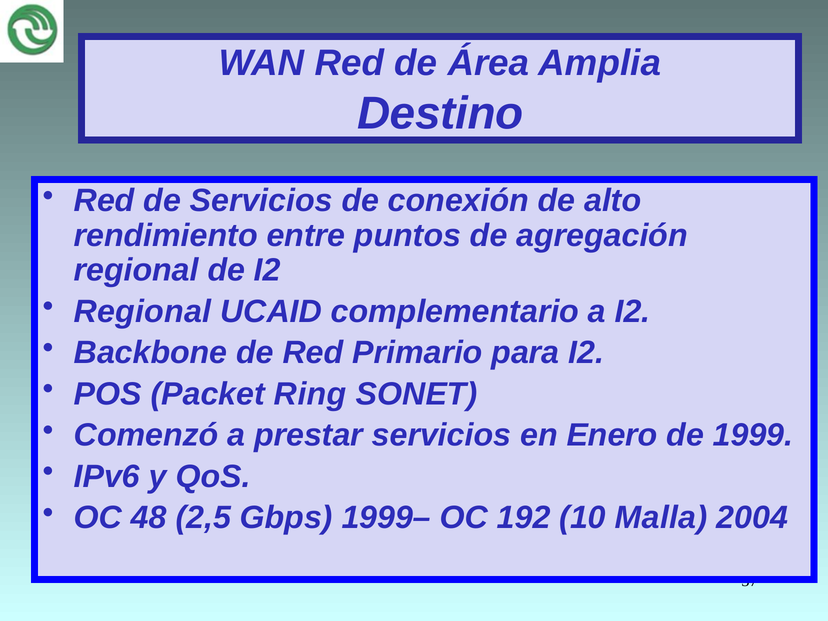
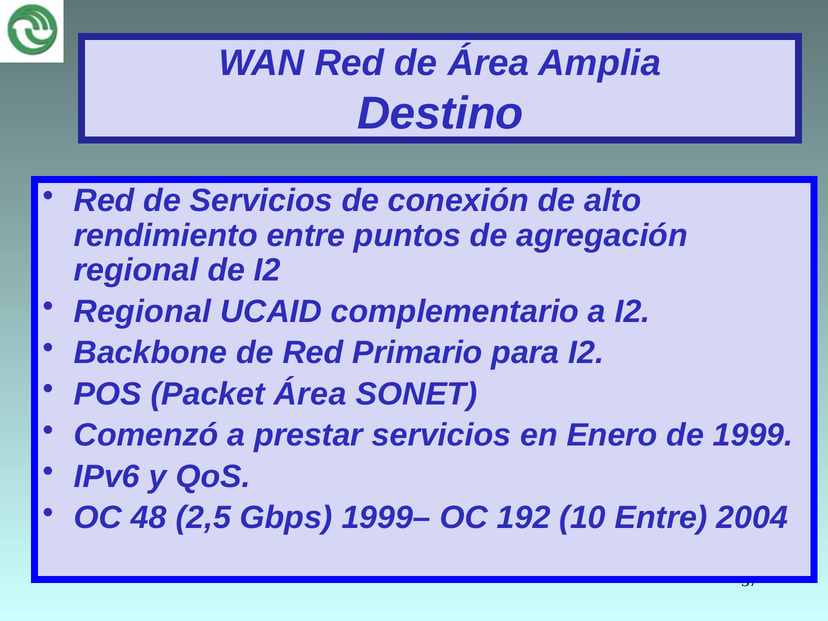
Packet Ring: Ring -> Área
10 Malla: Malla -> Entre
